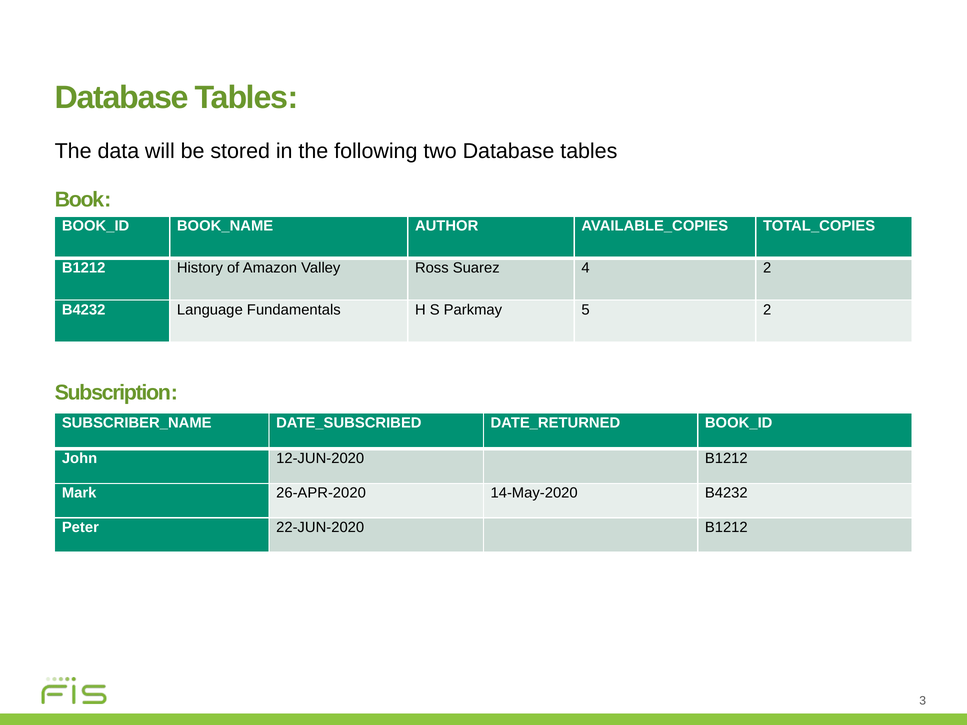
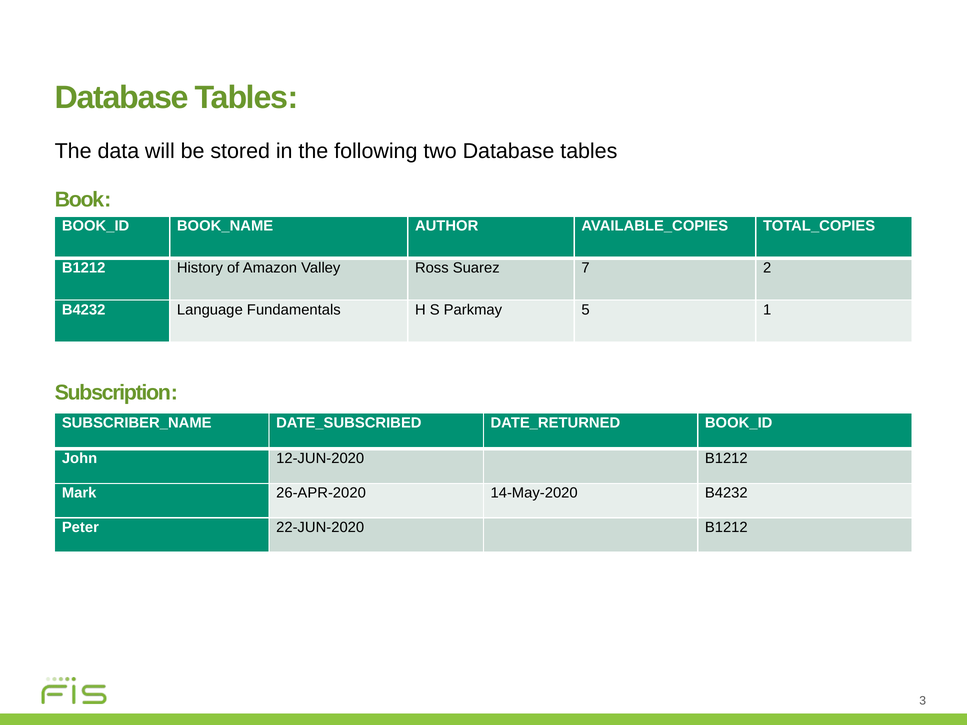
4: 4 -> 7
5 2: 2 -> 1
